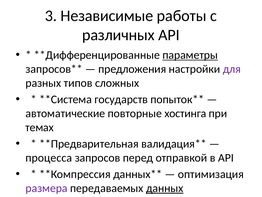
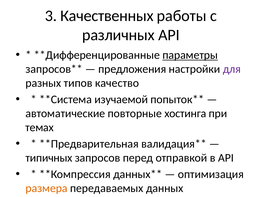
Независимые: Независимые -> Качественных
сложных: сложных -> качество
государств: государств -> изучаемой
процесса: процесса -> типичных
размера colour: purple -> orange
данных underline: present -> none
